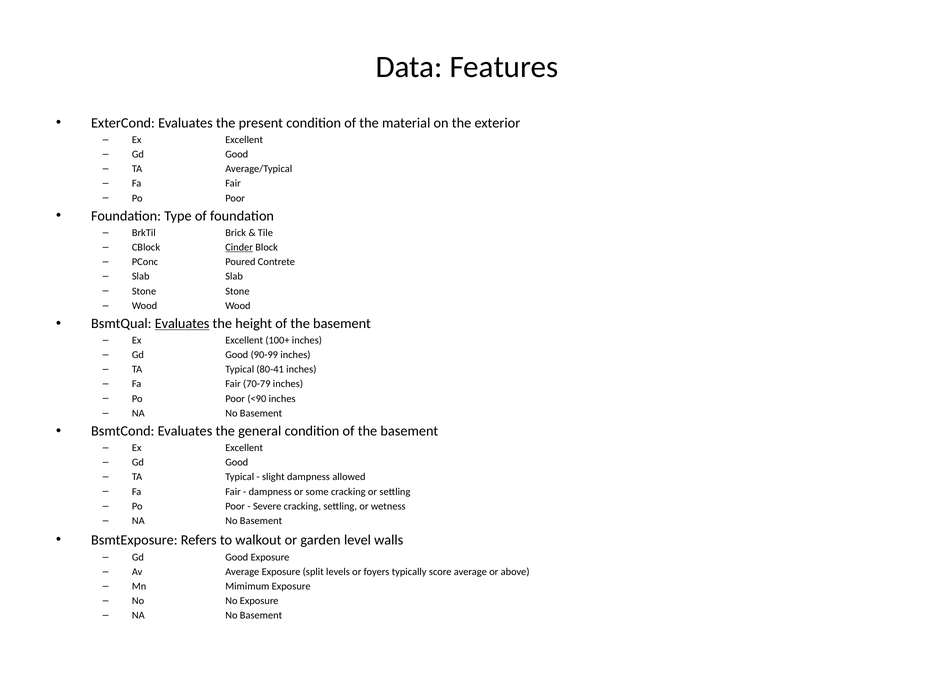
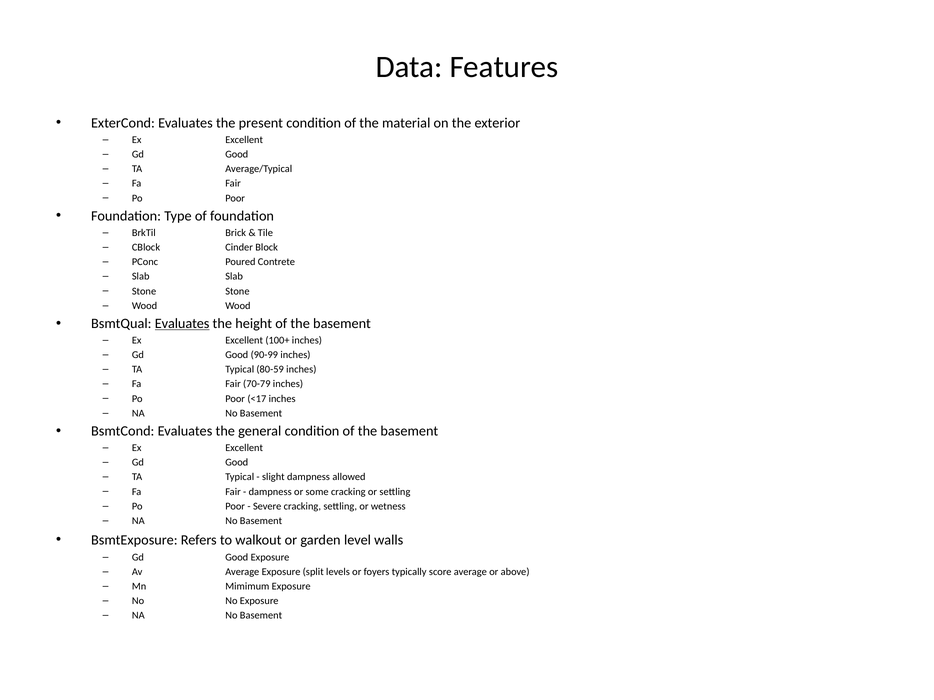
Cinder underline: present -> none
80-41: 80-41 -> 80-59
<90: <90 -> <17
